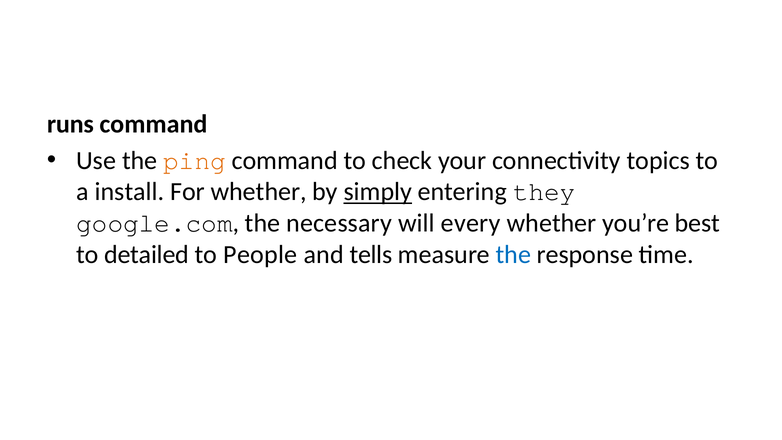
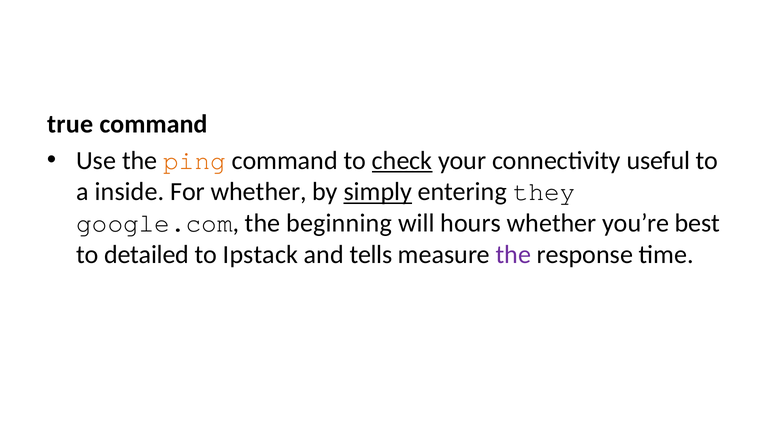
runs: runs -> true
check underline: none -> present
topics: topics -> useful
install: install -> inside
necessary: necessary -> beginning
every: every -> hours
People: People -> Ipstack
the at (513, 254) colour: blue -> purple
